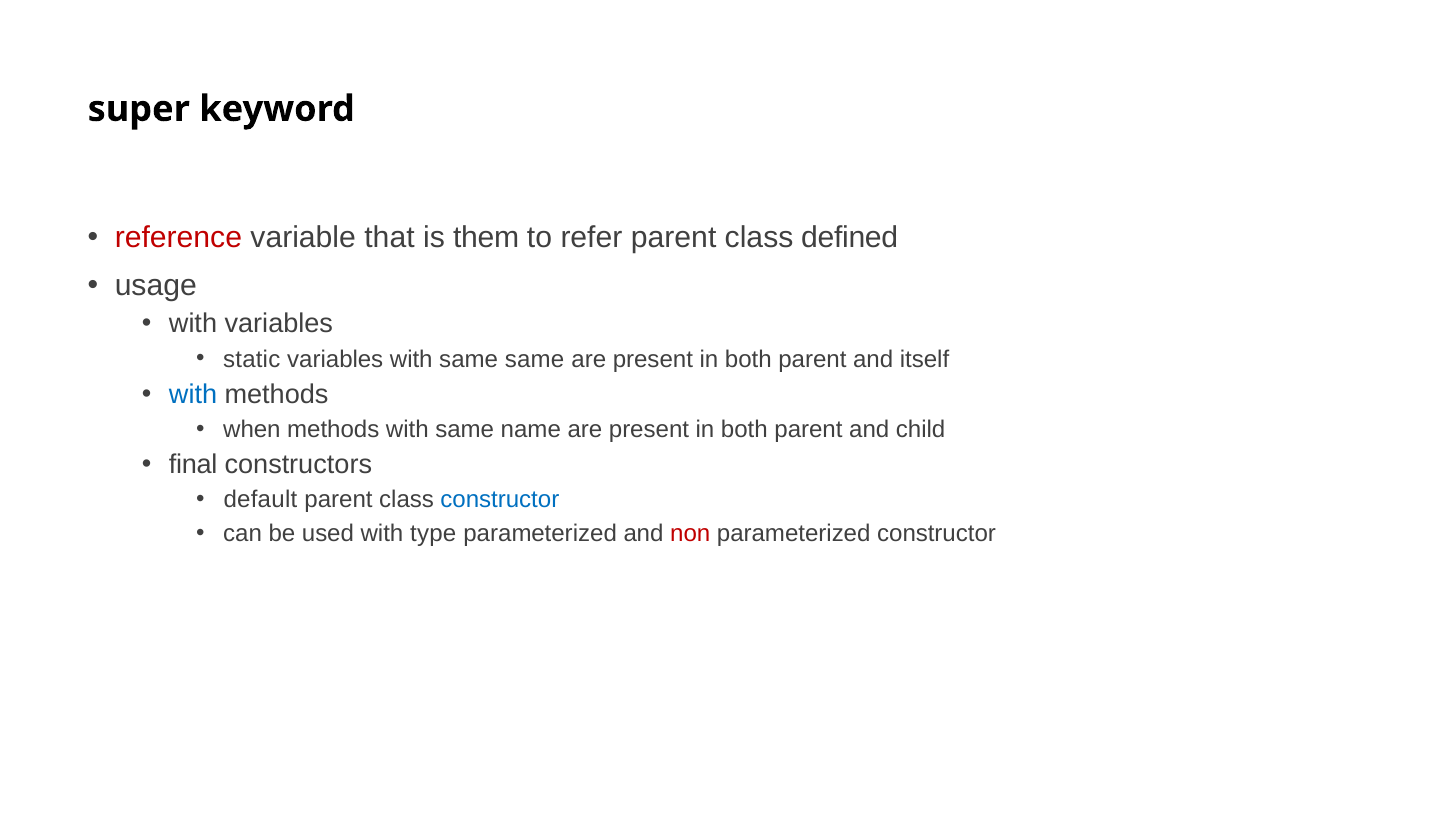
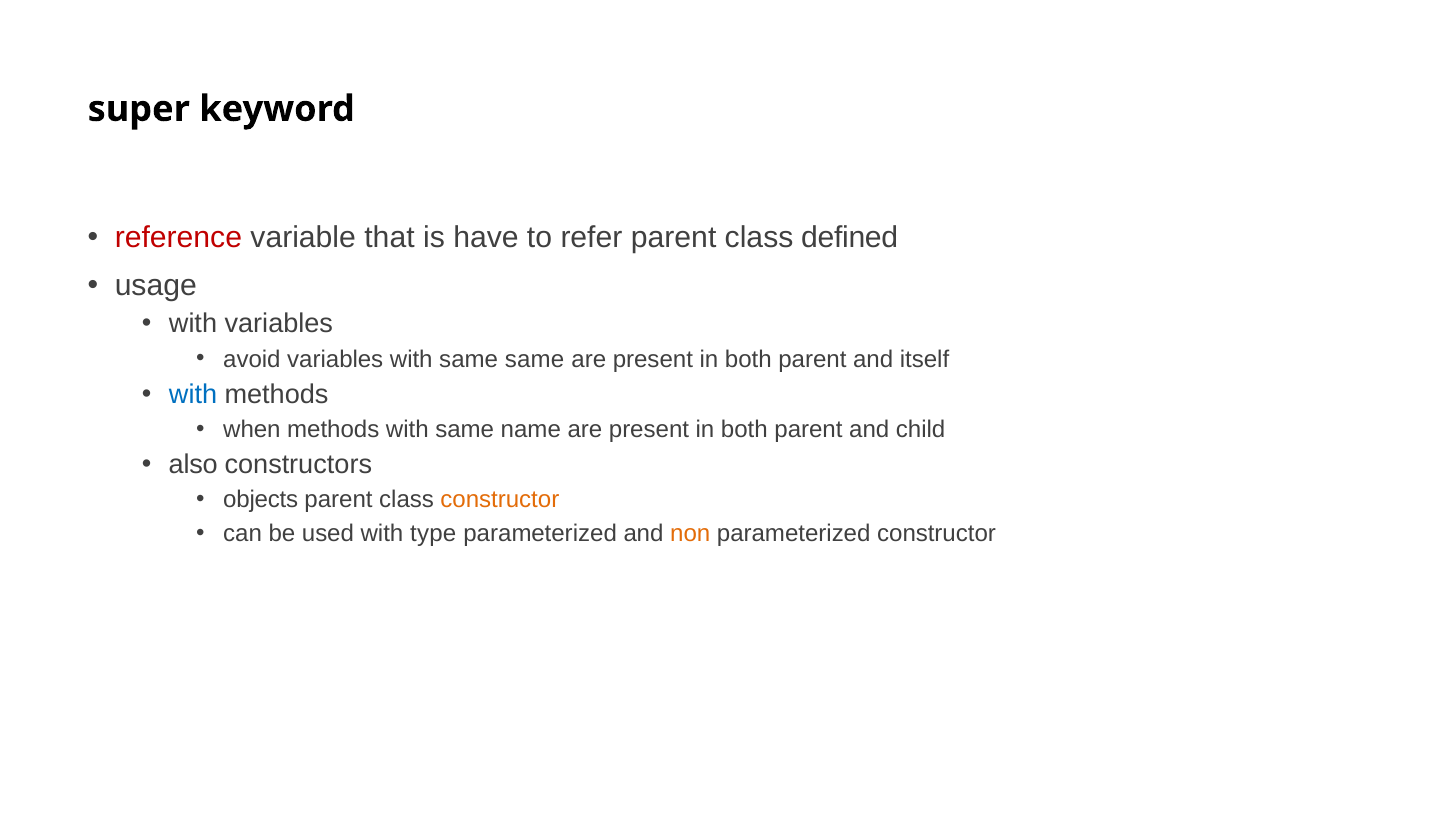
them: them -> have
static: static -> avoid
final: final -> also
default: default -> objects
constructor at (500, 500) colour: blue -> orange
non colour: red -> orange
